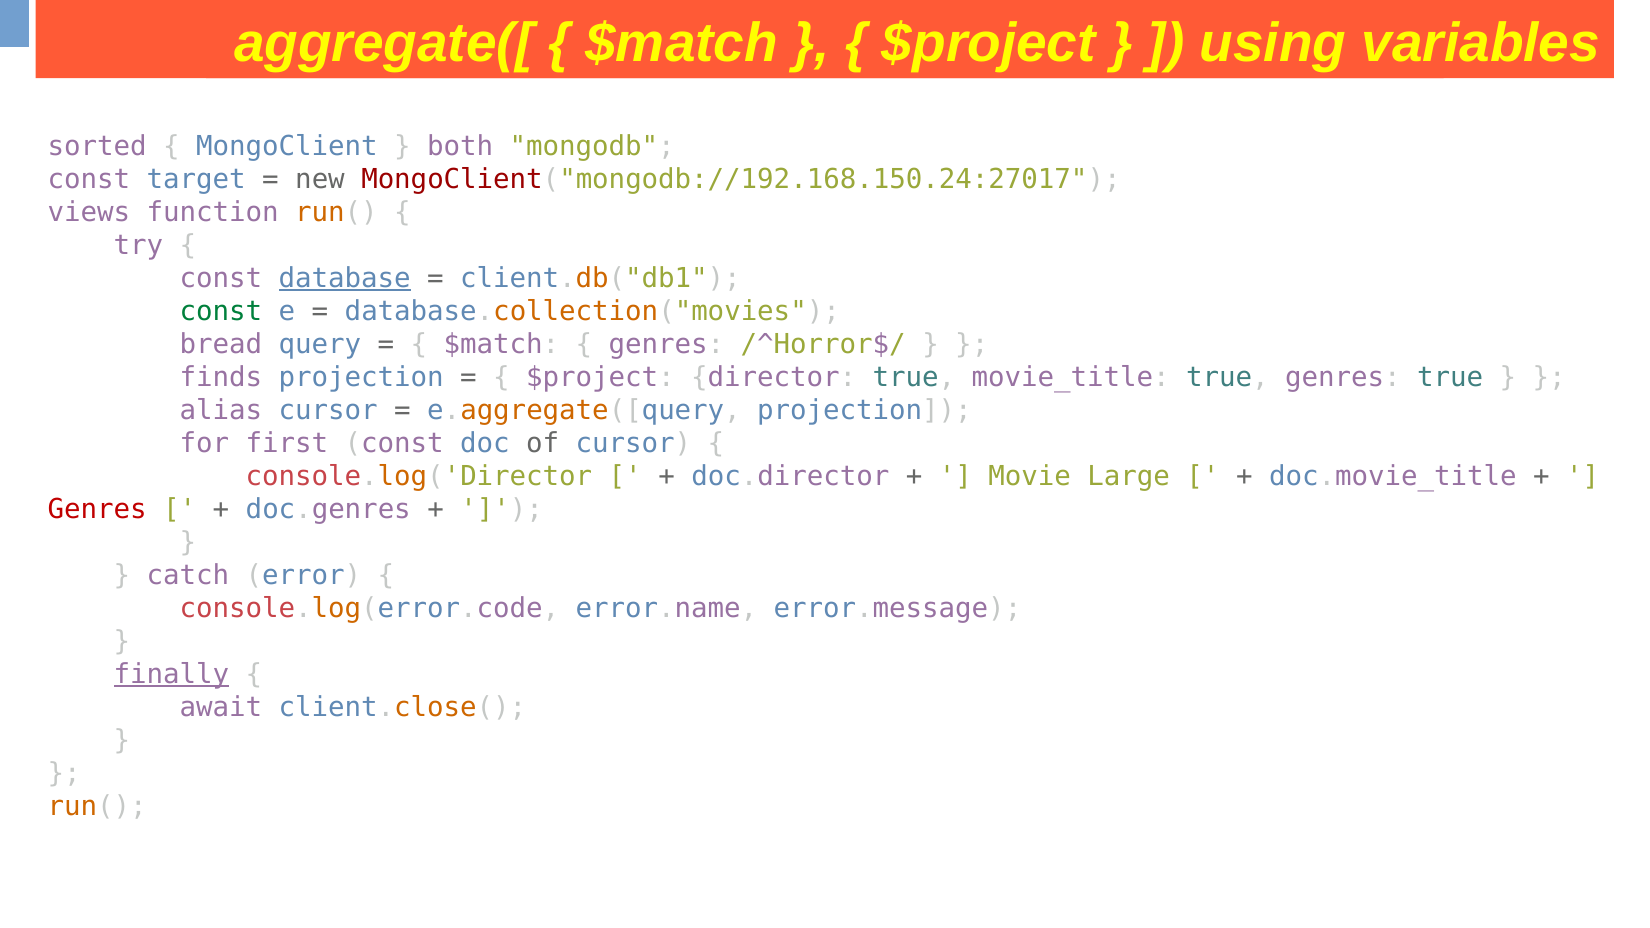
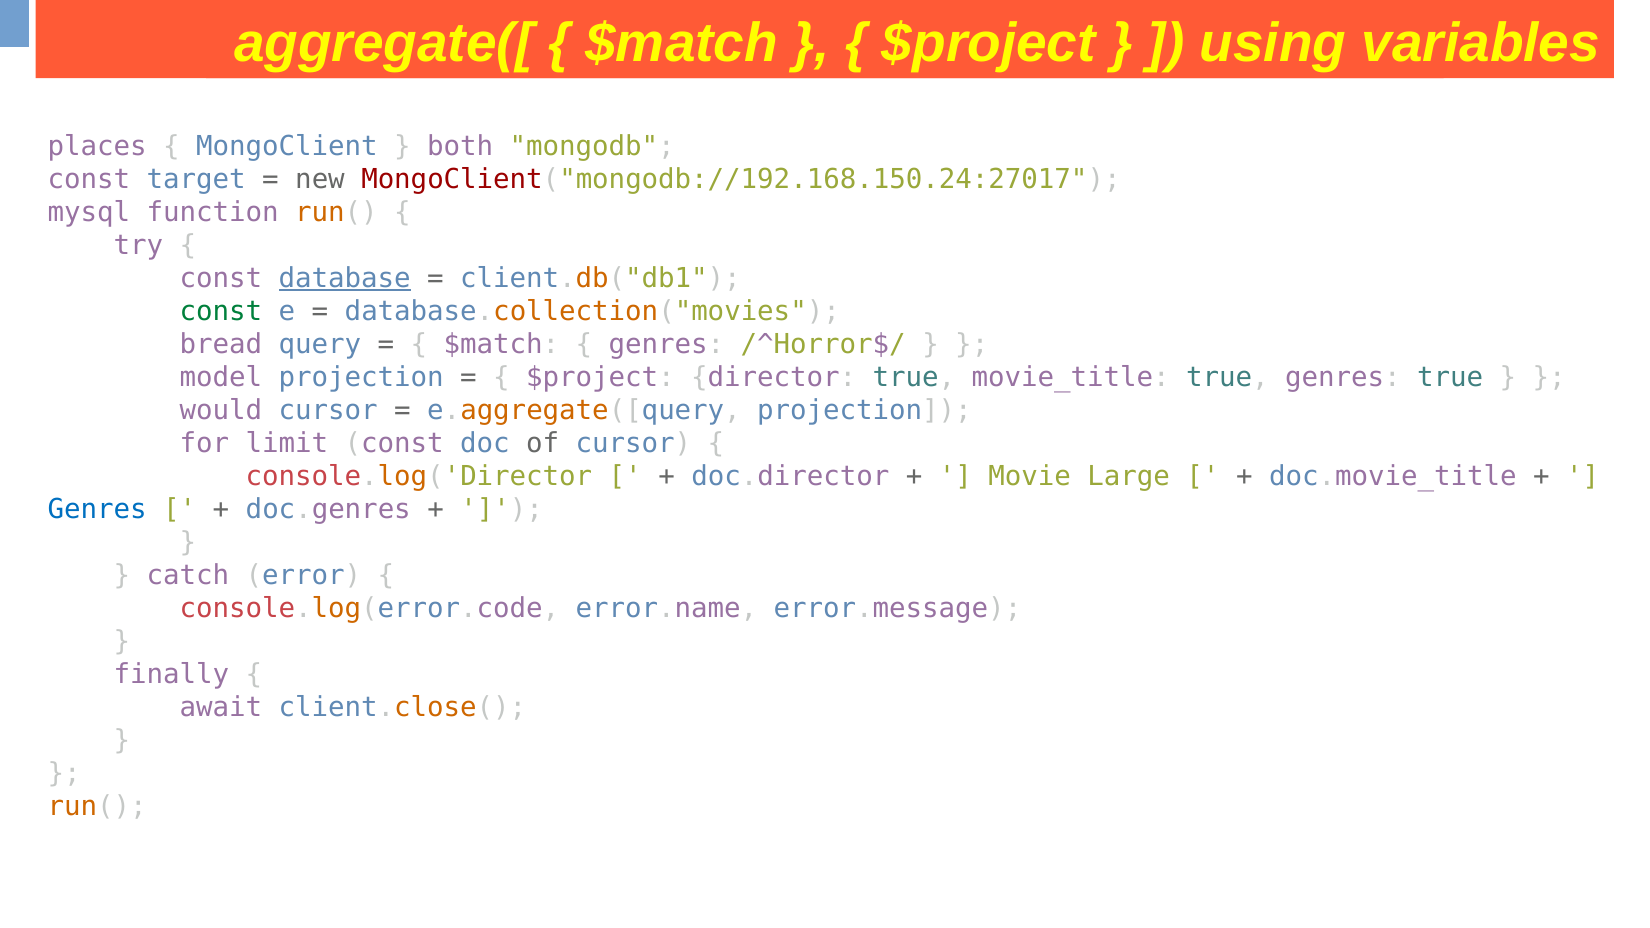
sorted: sorted -> places
views: views -> mysql
finds: finds -> model
alias: alias -> would
first: first -> limit
Genres at (97, 509) colour: red -> blue
finally underline: present -> none
